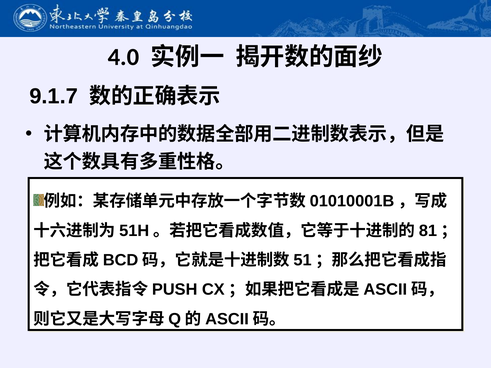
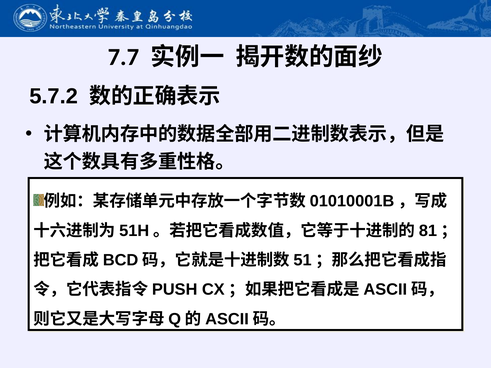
4.0: 4.0 -> 7.7
9.1.7: 9.1.7 -> 5.7.2
